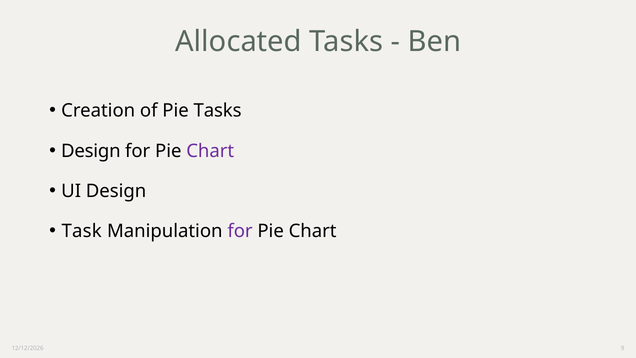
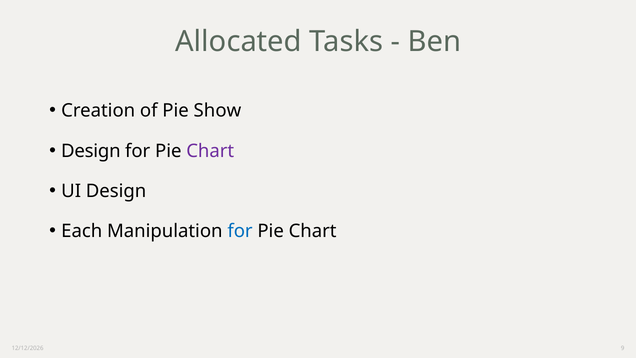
Pie Tasks: Tasks -> Show
Task: Task -> Each
for at (240, 231) colour: purple -> blue
